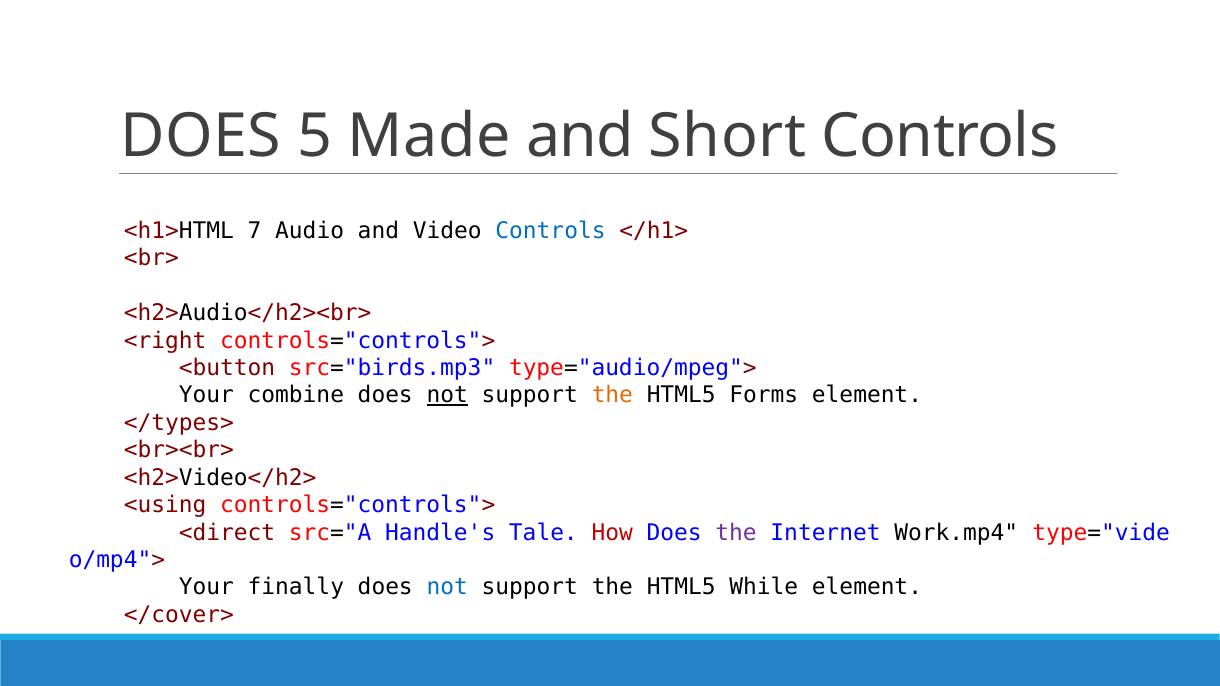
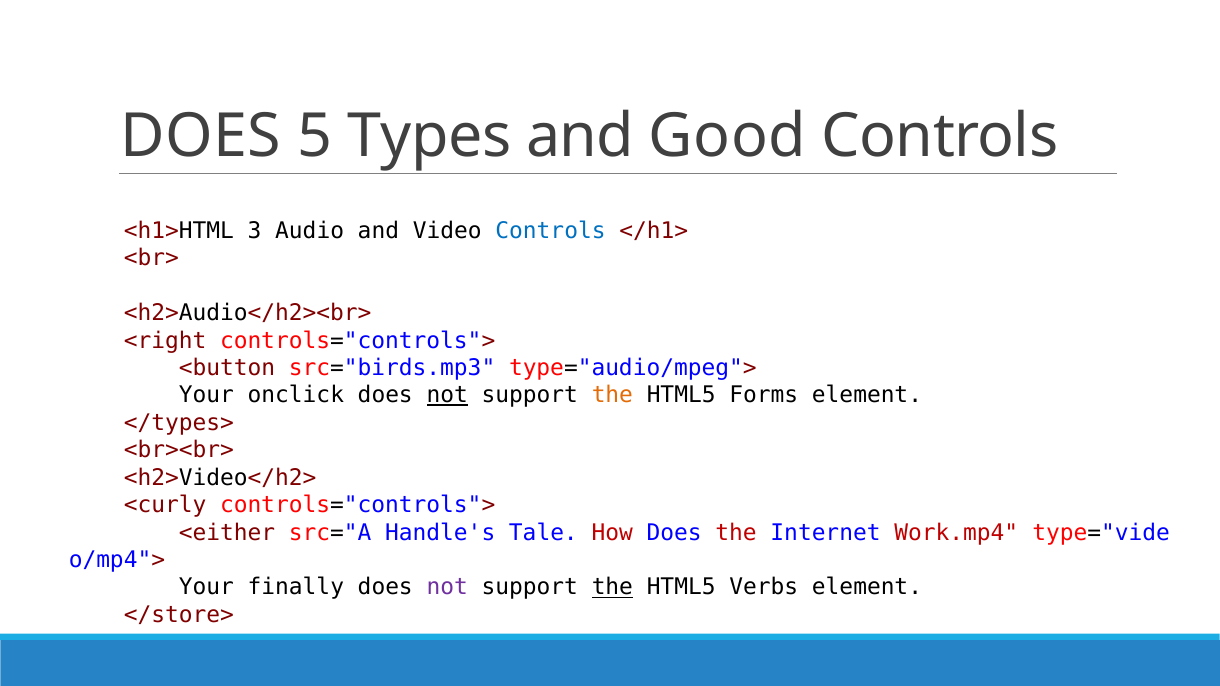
Made: Made -> Types
Short: Short -> Good
7: 7 -> 3
combine: combine -> onclick
<using: <using -> <curly
<direct: <direct -> <either
the at (736, 533) colour: purple -> red
Work.mp4 colour: black -> red
not at (447, 588) colour: blue -> purple
the at (612, 588) underline: none -> present
While: While -> Verbs
</cover>: </cover> -> </store>
